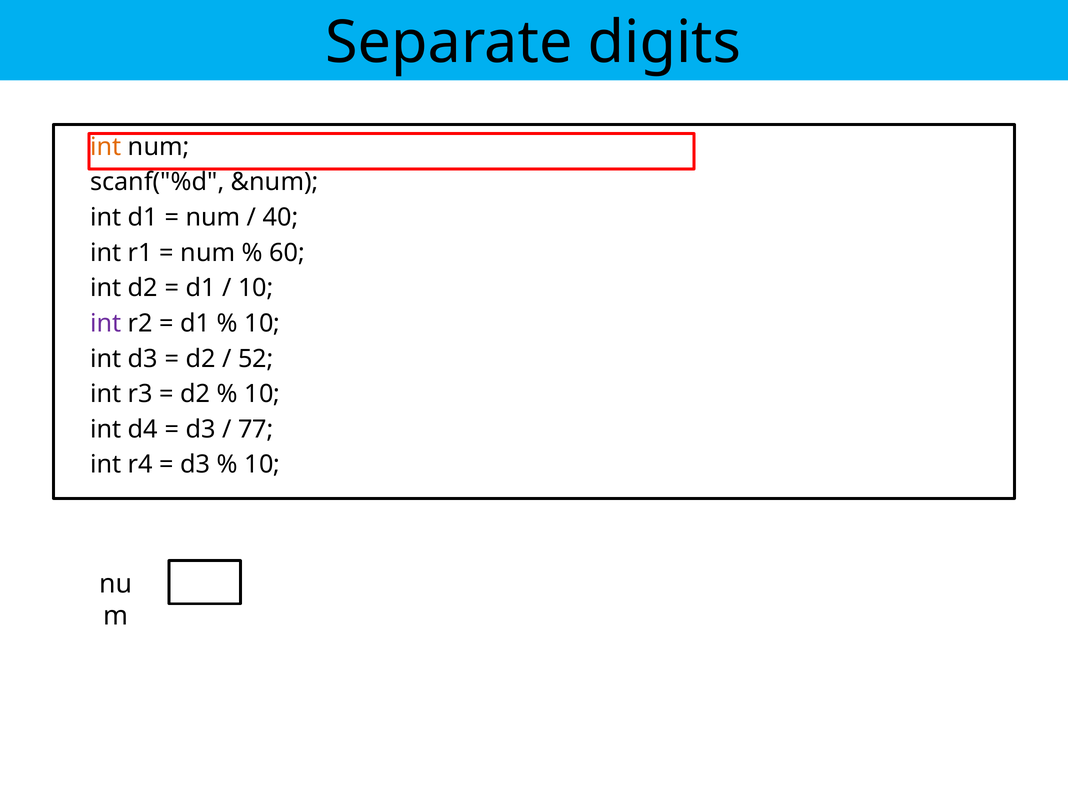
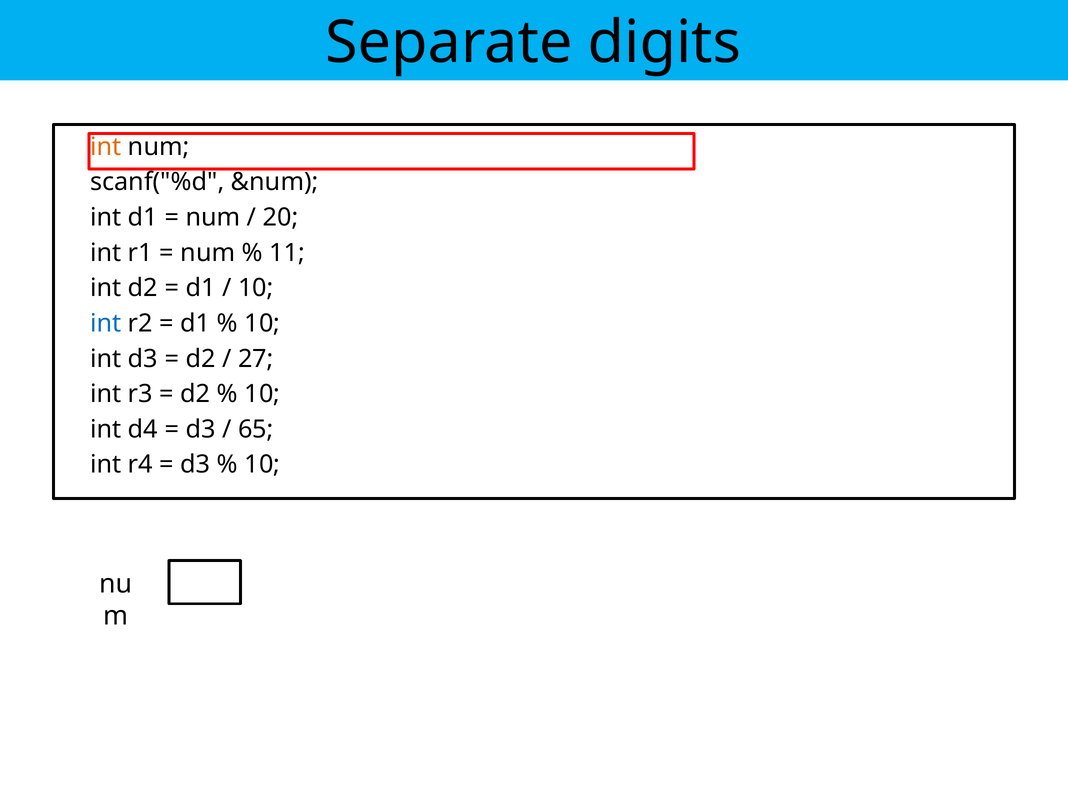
40: 40 -> 20
60: 60 -> 11
int at (106, 323) colour: purple -> blue
52: 52 -> 27
77: 77 -> 65
